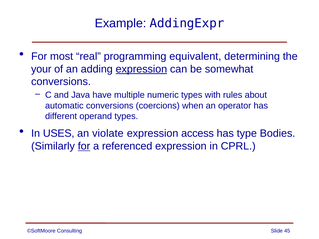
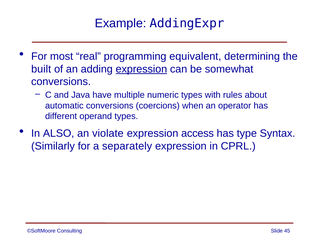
your: your -> built
USES: USES -> ALSO
Bodies: Bodies -> Syntax
for at (84, 146) underline: present -> none
referenced: referenced -> separately
